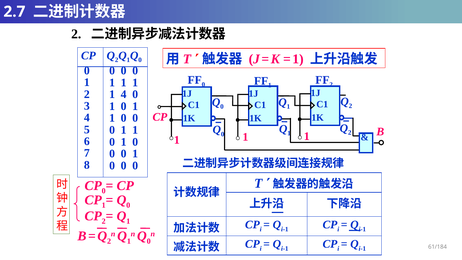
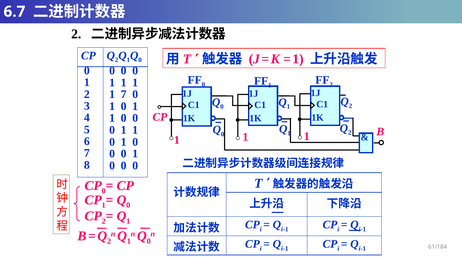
2.7: 2.7 -> 6.7
1 4: 4 -> 7
